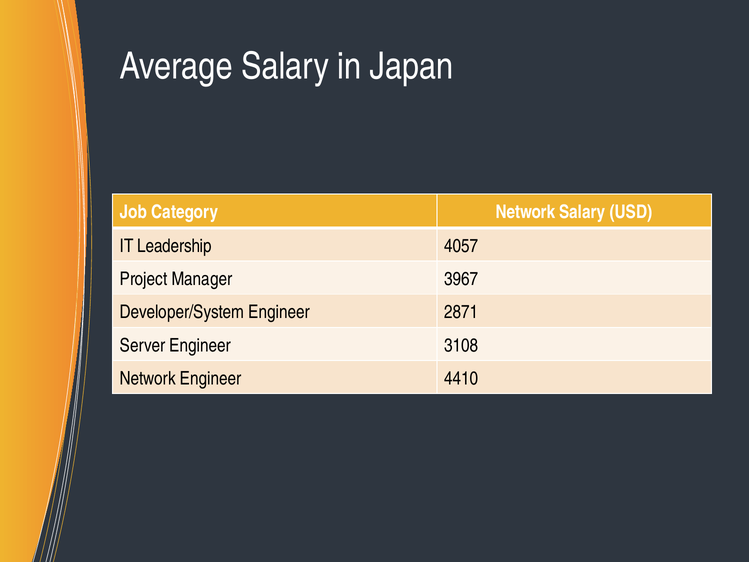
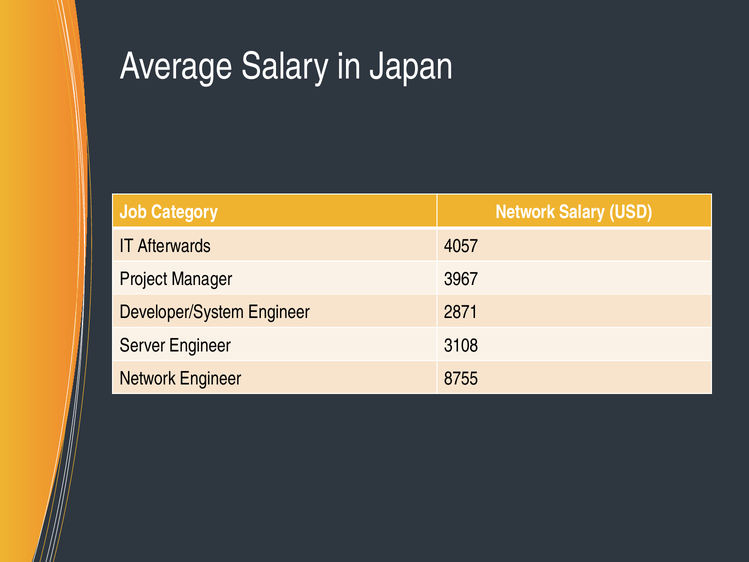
Leadership: Leadership -> Afterwards
4410: 4410 -> 8755
